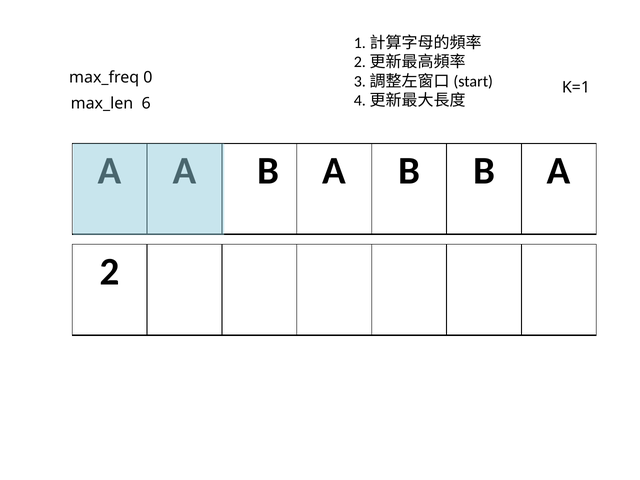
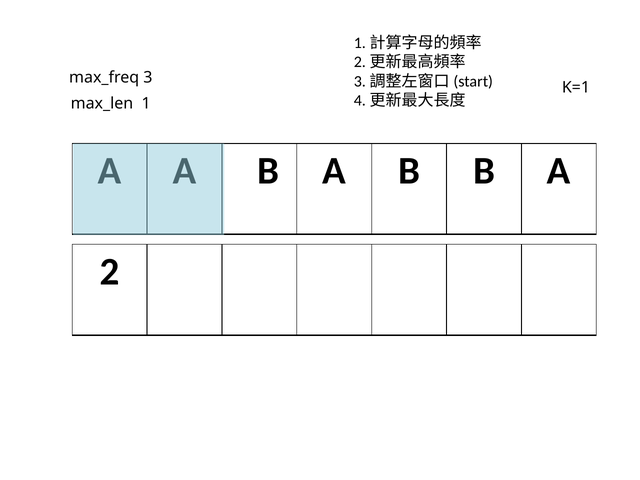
0: 0 -> 3
6: 6 -> 1
